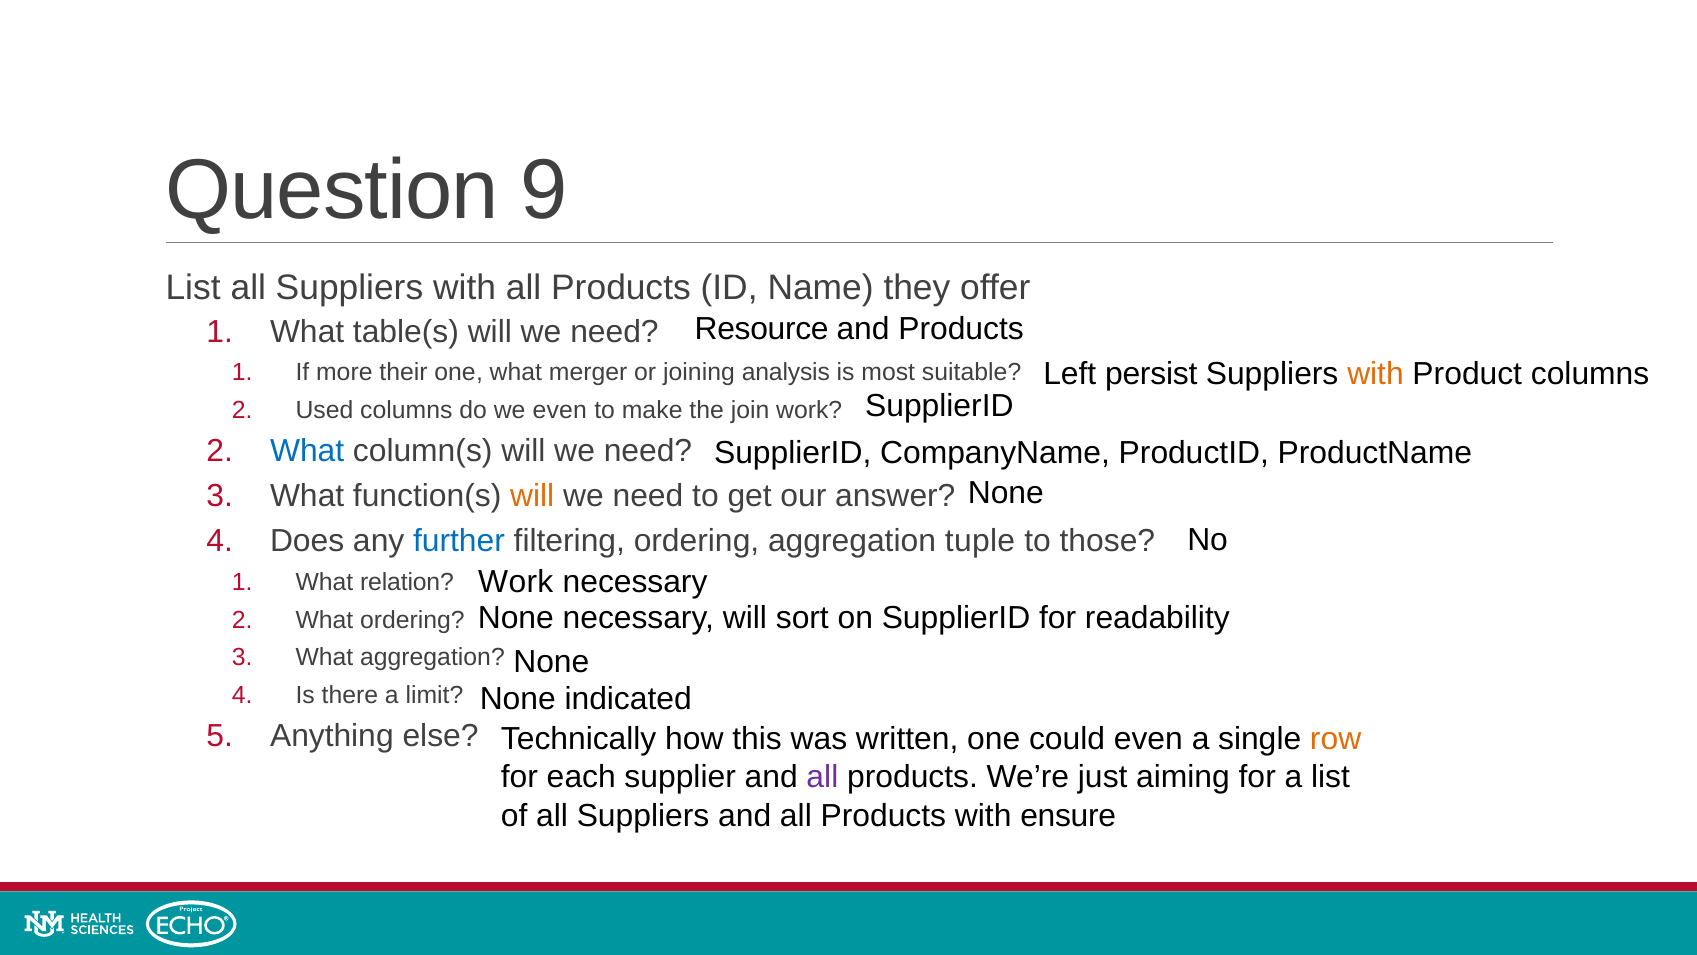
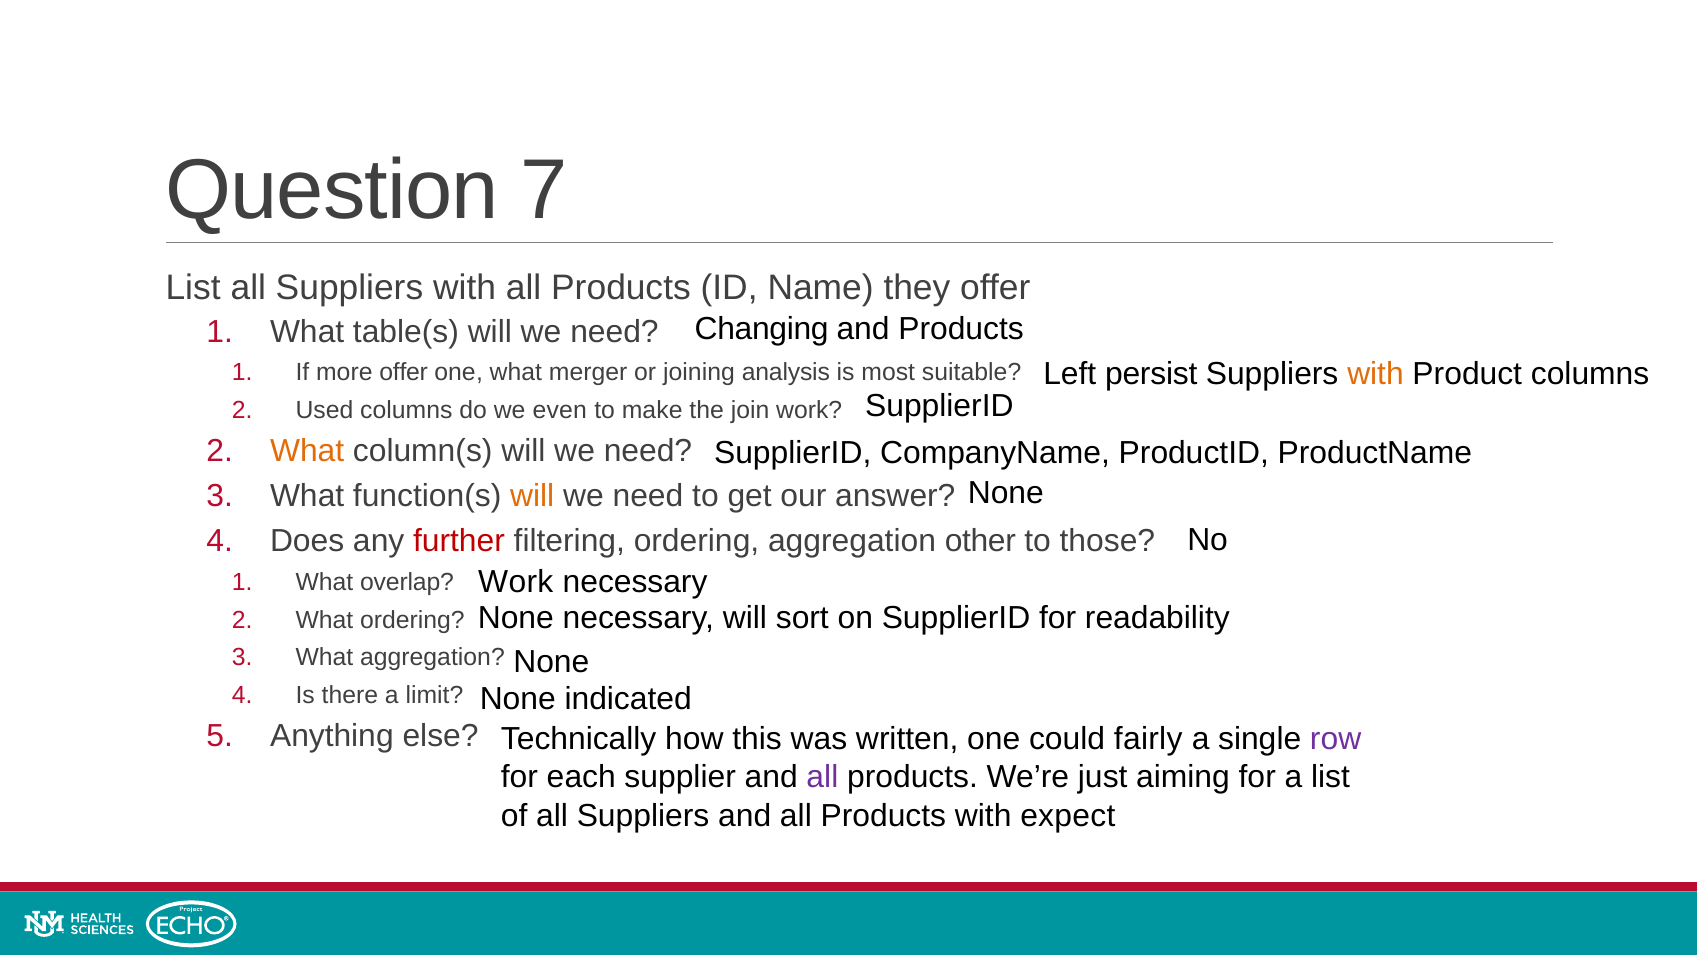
9: 9 -> 7
Resource: Resource -> Changing
more their: their -> offer
What at (307, 451) colour: blue -> orange
further colour: blue -> red
tuple: tuple -> other
relation: relation -> overlap
could even: even -> fairly
row colour: orange -> purple
ensure: ensure -> expect
